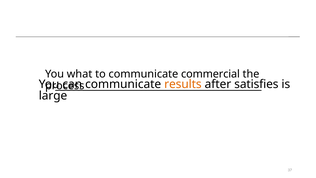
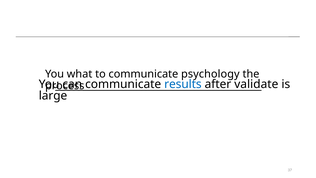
commercial: commercial -> psychology
results colour: orange -> blue
satisfies: satisfies -> validate
